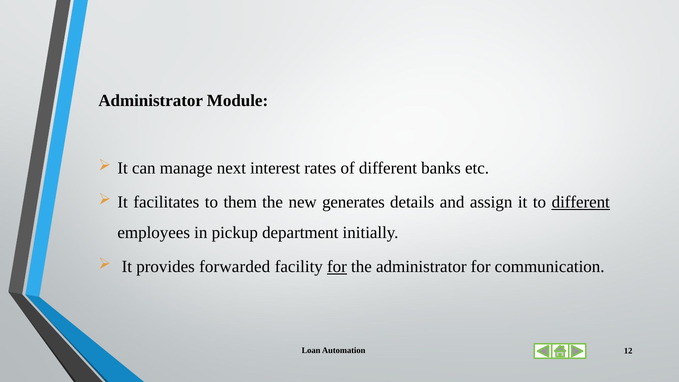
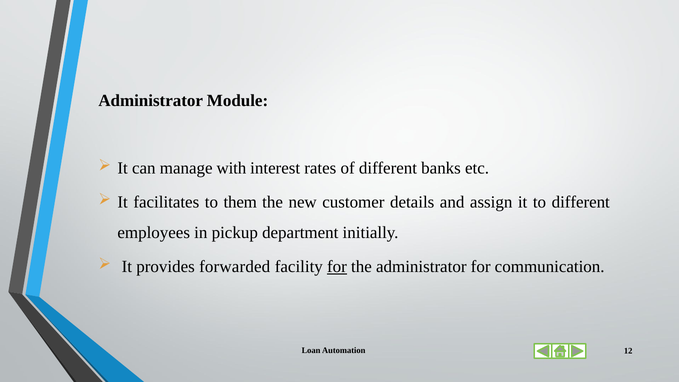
next: next -> with
generates: generates -> customer
different at (581, 202) underline: present -> none
